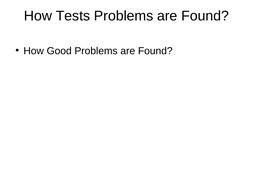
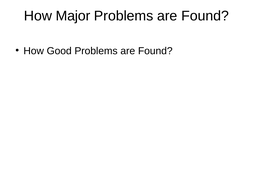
Tests: Tests -> Major
